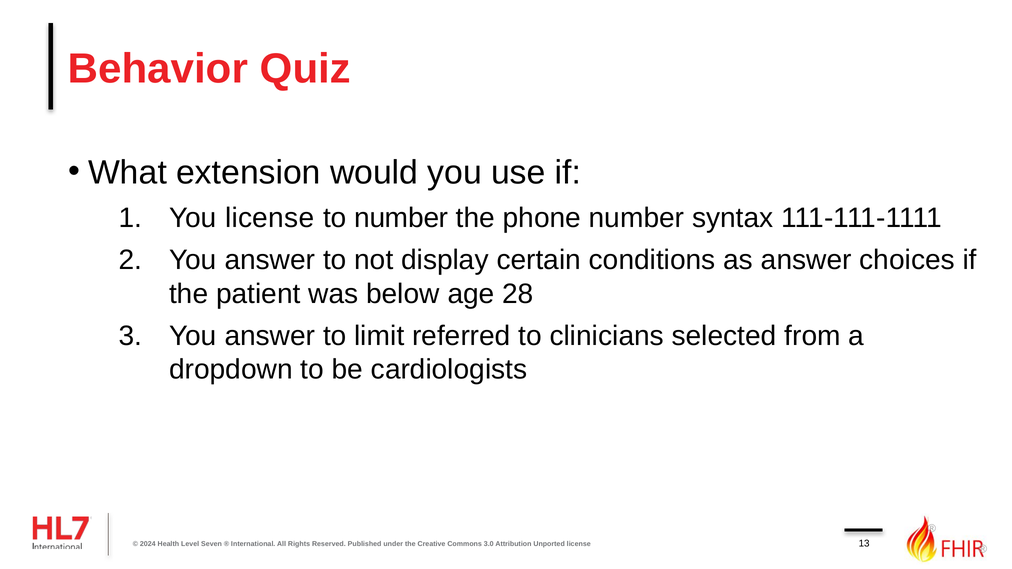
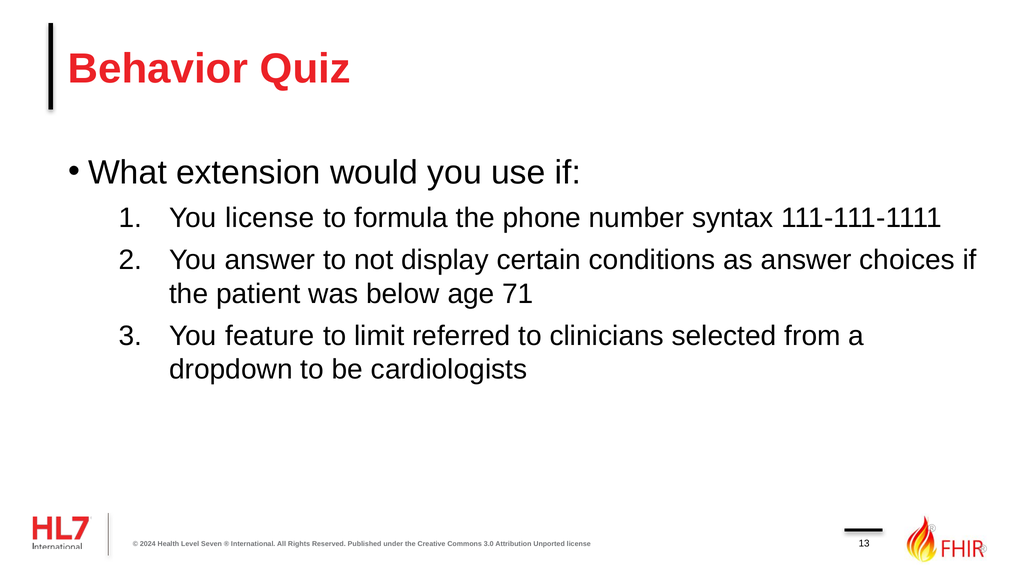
to number: number -> formula
28: 28 -> 71
answer at (270, 336): answer -> feature
